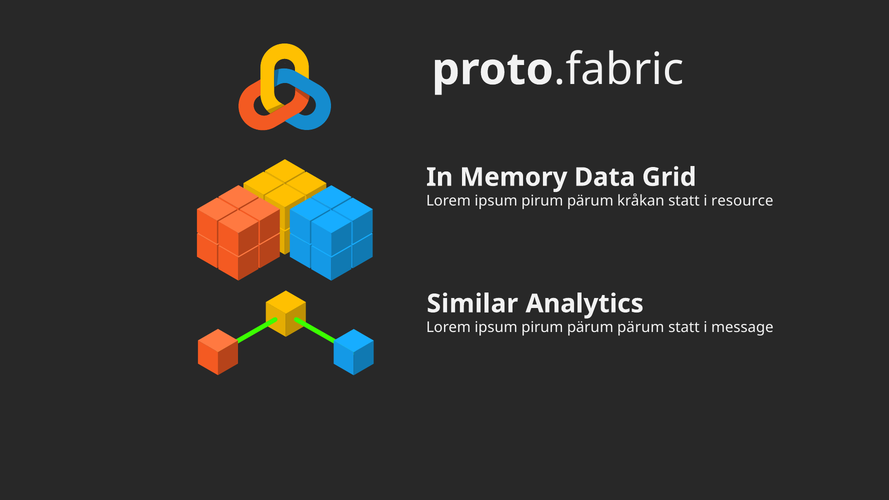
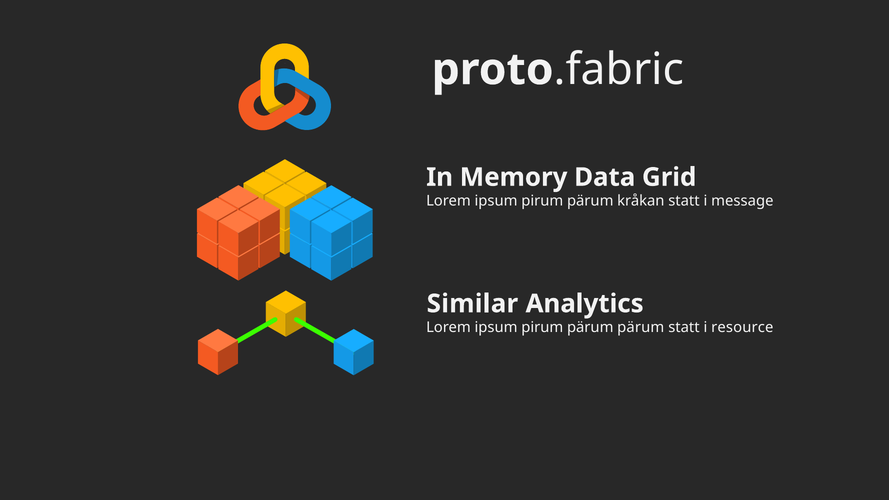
resource: resource -> message
message: message -> resource
